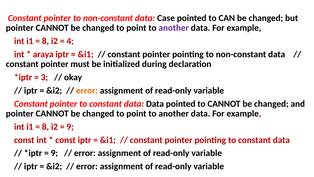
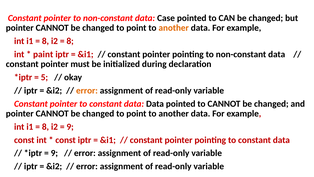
another at (174, 28) colour: purple -> orange
4 at (70, 41): 4 -> 8
araya: araya -> paint
3: 3 -> 5
